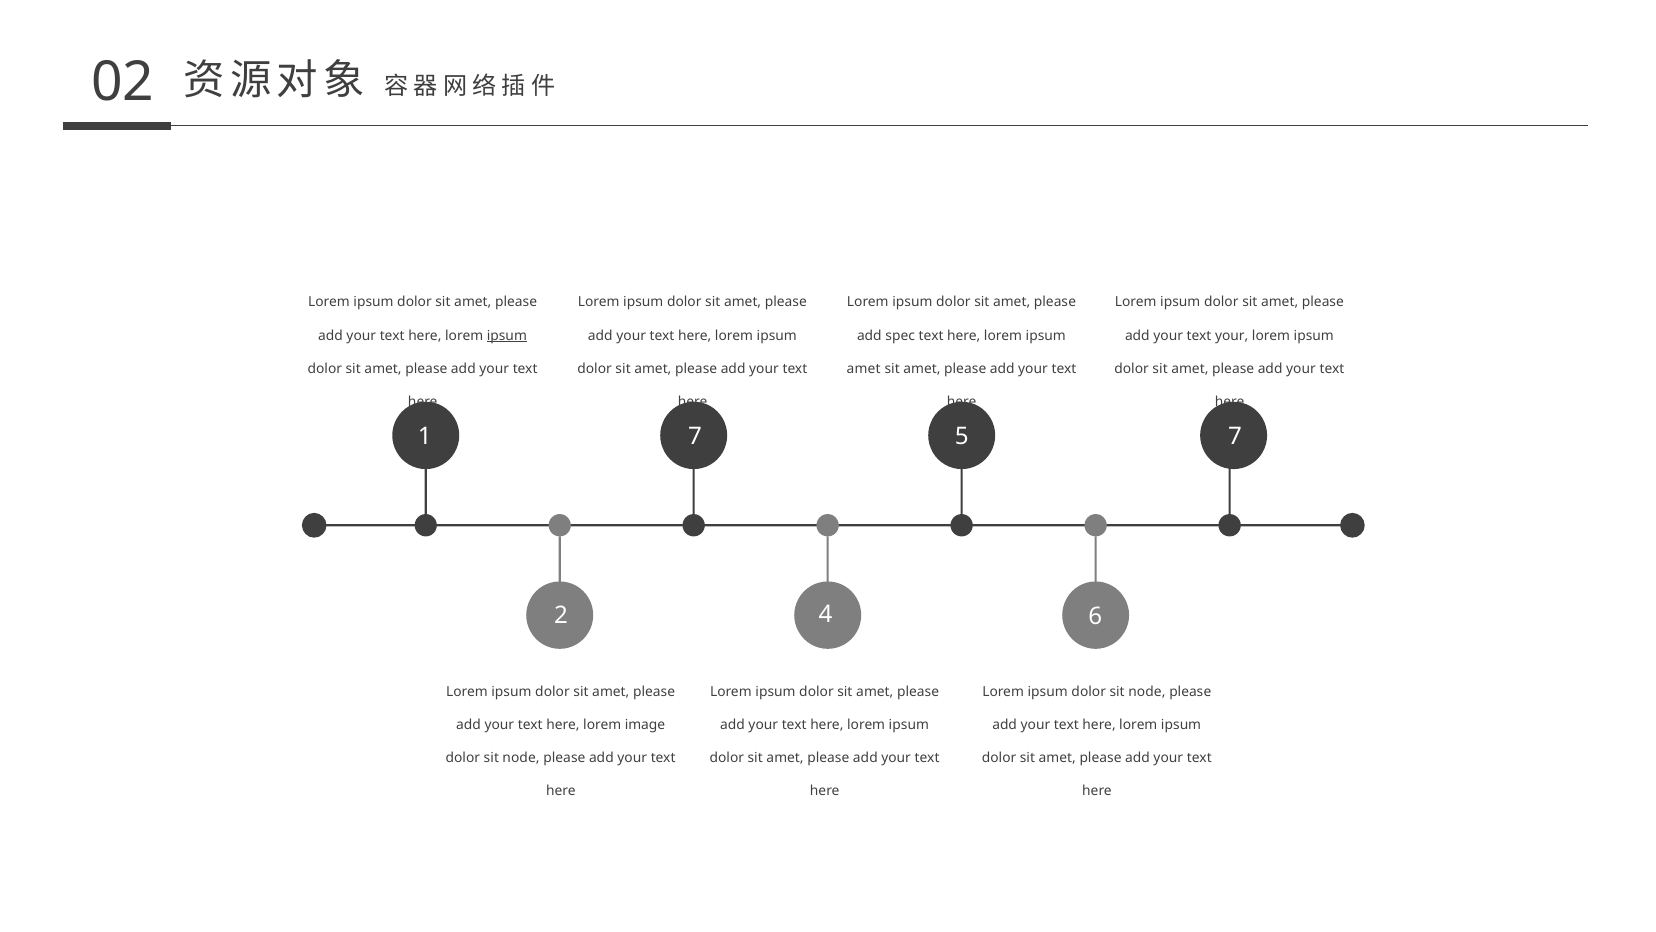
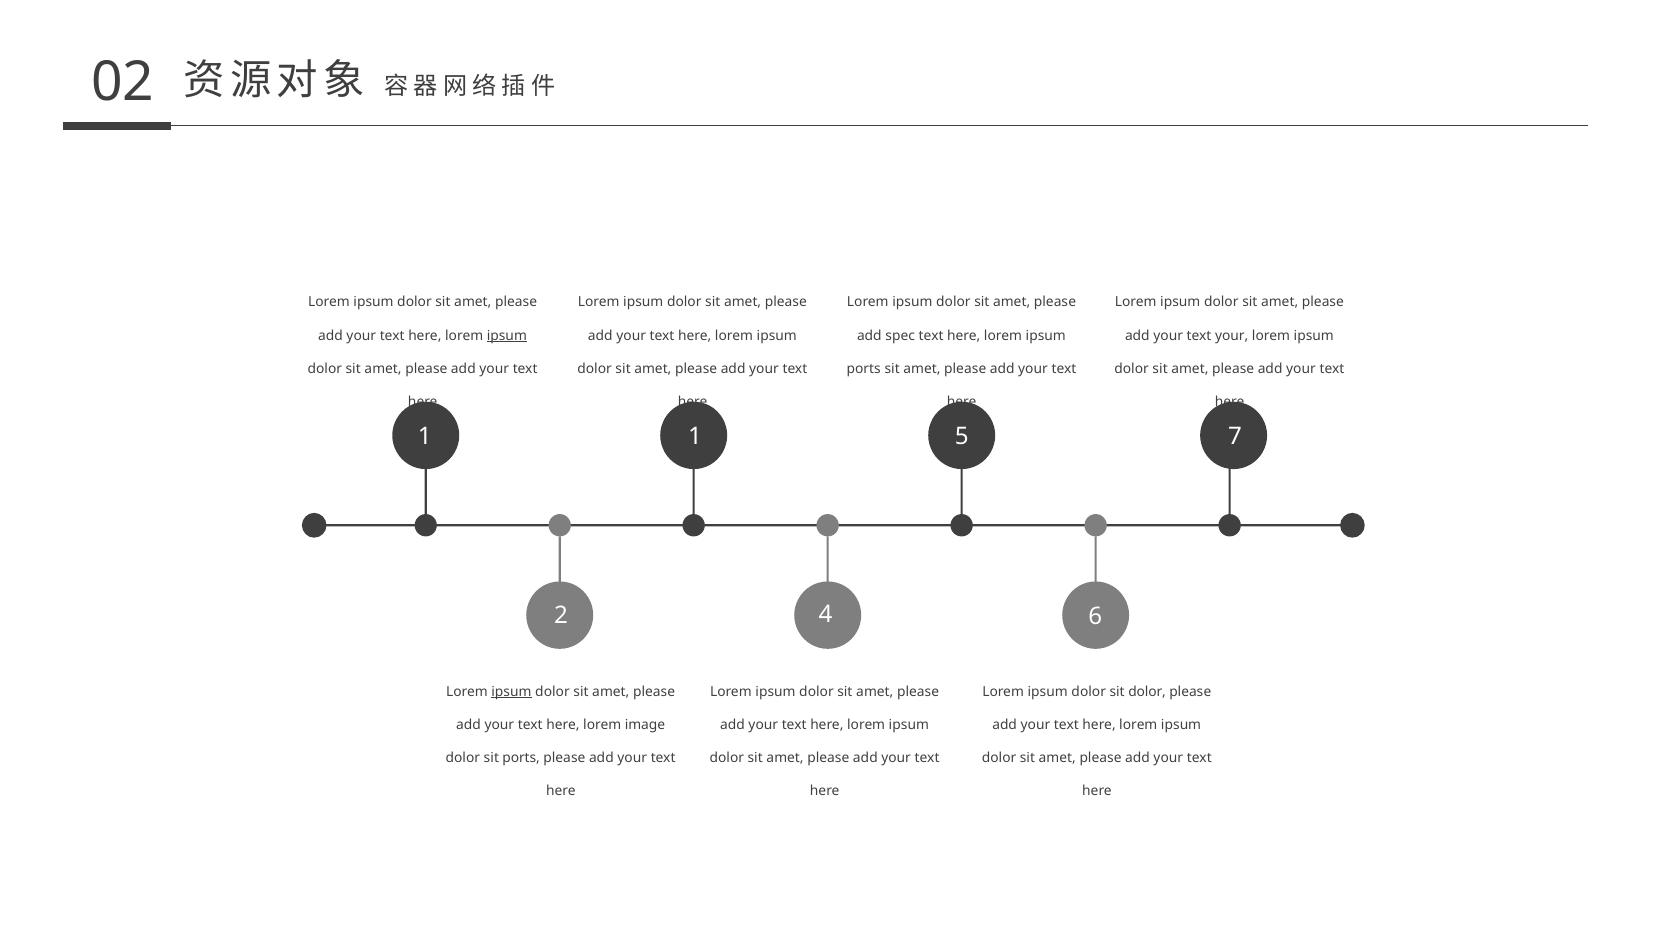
amet at (864, 368): amet -> ports
1 7: 7 -> 1
ipsum at (511, 692) underline: none -> present
ipsum dolor sit node: node -> dolor
node at (521, 758): node -> ports
